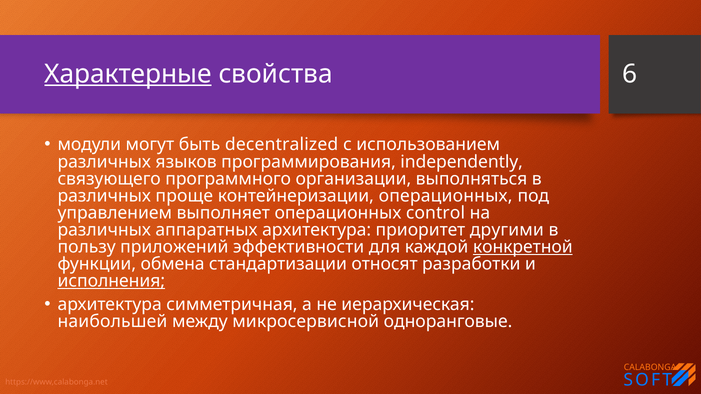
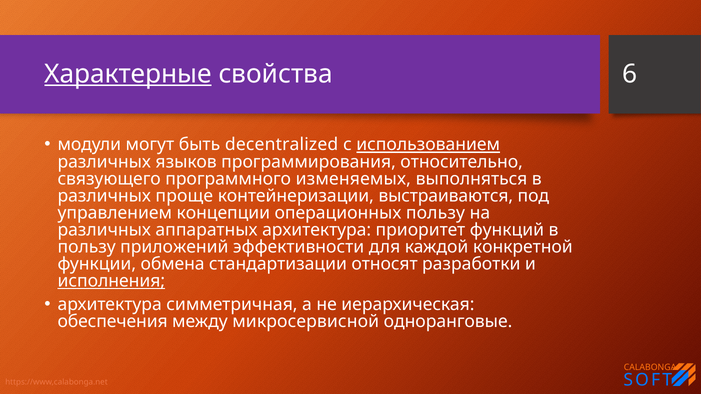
использованием underline: none -> present
independently: independently -> относительно
организации: организации -> изменяемых
контейнеризации операционных: операционных -> выстраиваются
выполняет: выполняет -> концепции
операционных control: control -> пользу
другими: другими -> функций
конкретной underline: present -> none
наибольшей: наибольшей -> обеспечения
